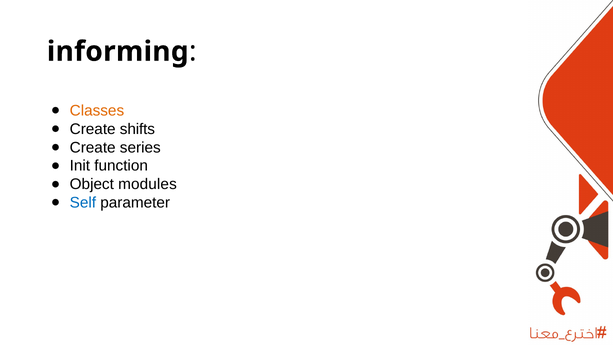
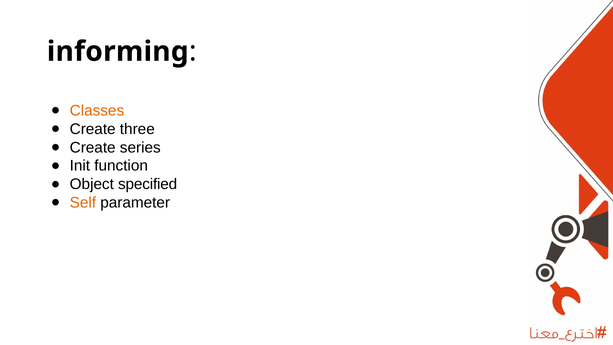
shifts: shifts -> three
modules: modules -> specified
Self colour: blue -> orange
